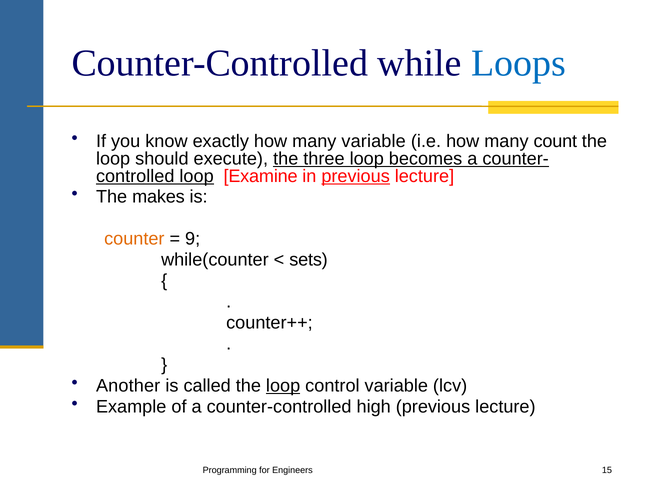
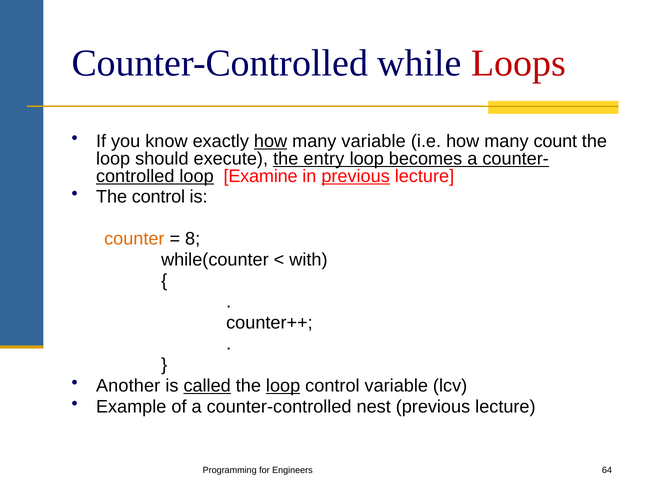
Loops colour: blue -> red
how at (271, 141) underline: none -> present
three: three -> entry
The makes: makes -> control
9: 9 -> 8
sets: sets -> with
called underline: none -> present
high: high -> nest
15: 15 -> 64
